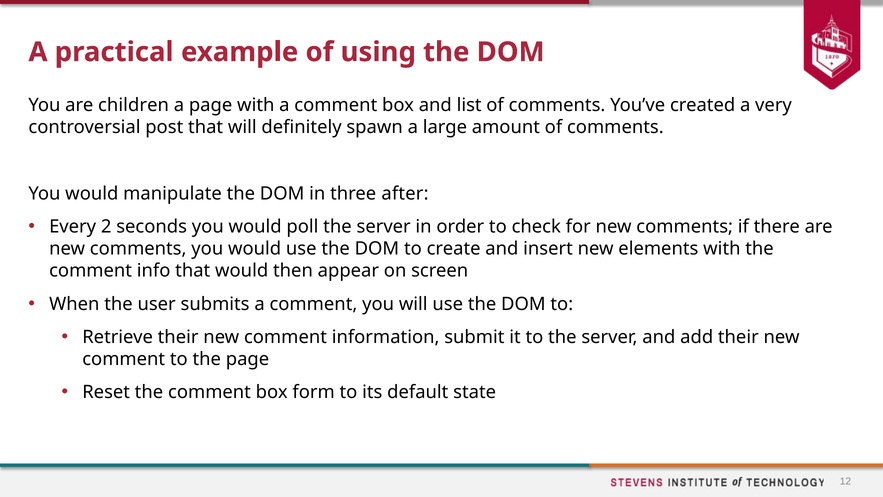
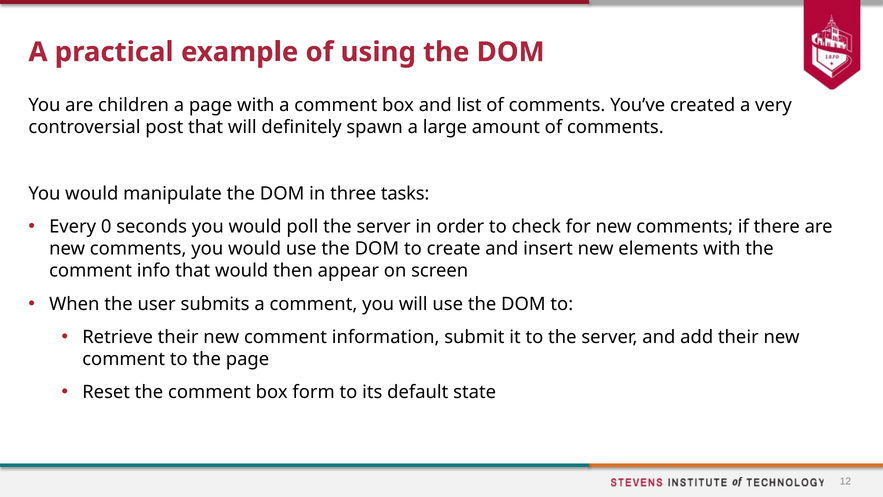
after: after -> tasks
2: 2 -> 0
